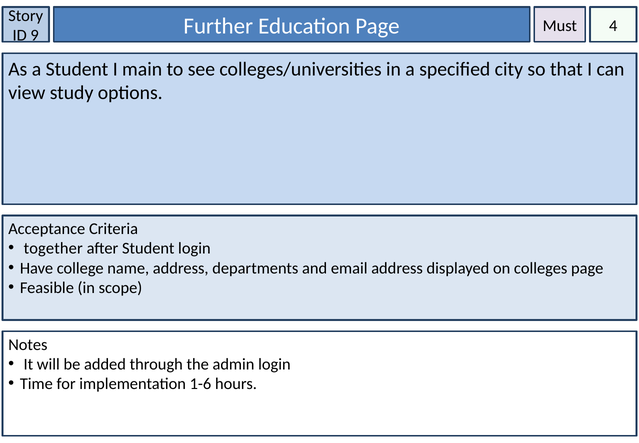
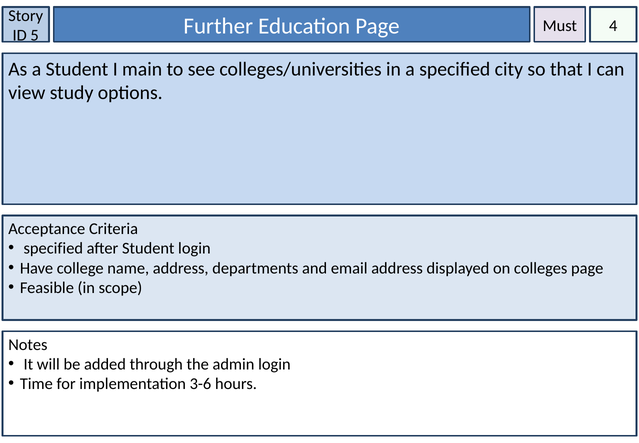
9: 9 -> 5
together at (53, 248): together -> specified
1-6: 1-6 -> 3-6
